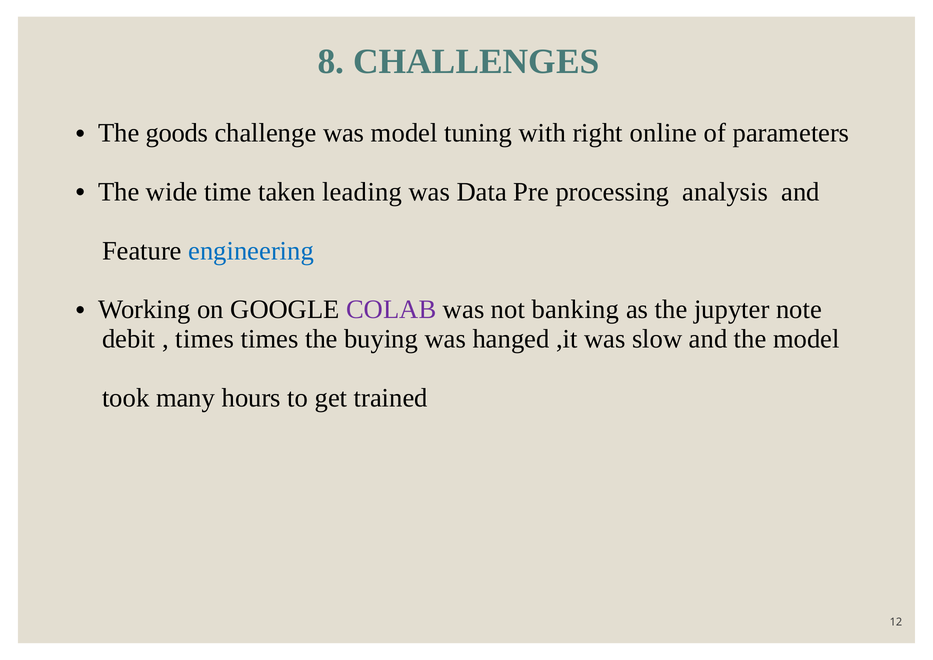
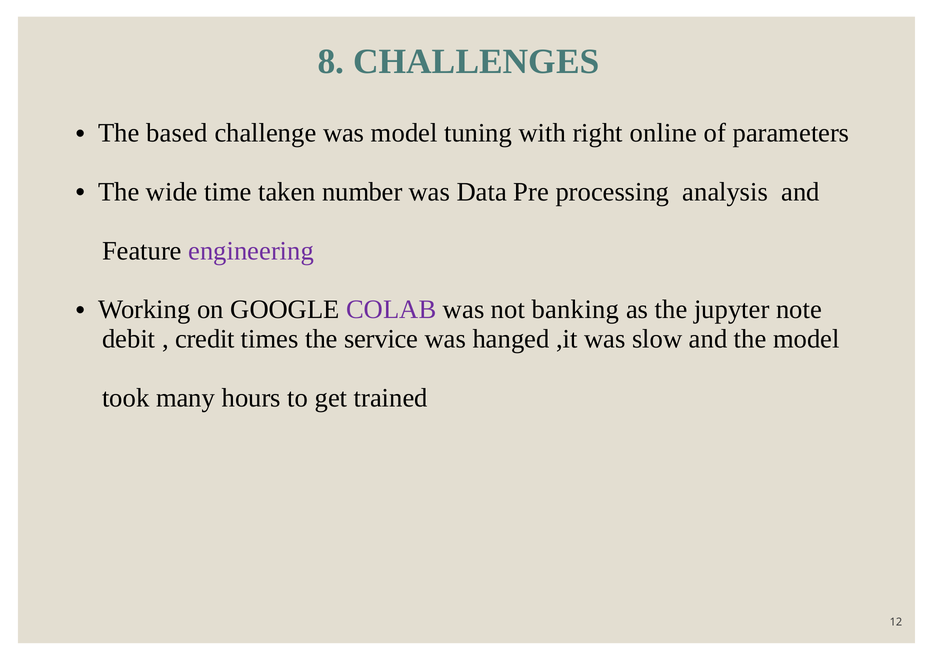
goods: goods -> based
leading: leading -> number
engineering colour: blue -> purple
times at (205, 339): times -> credit
buying: buying -> service
